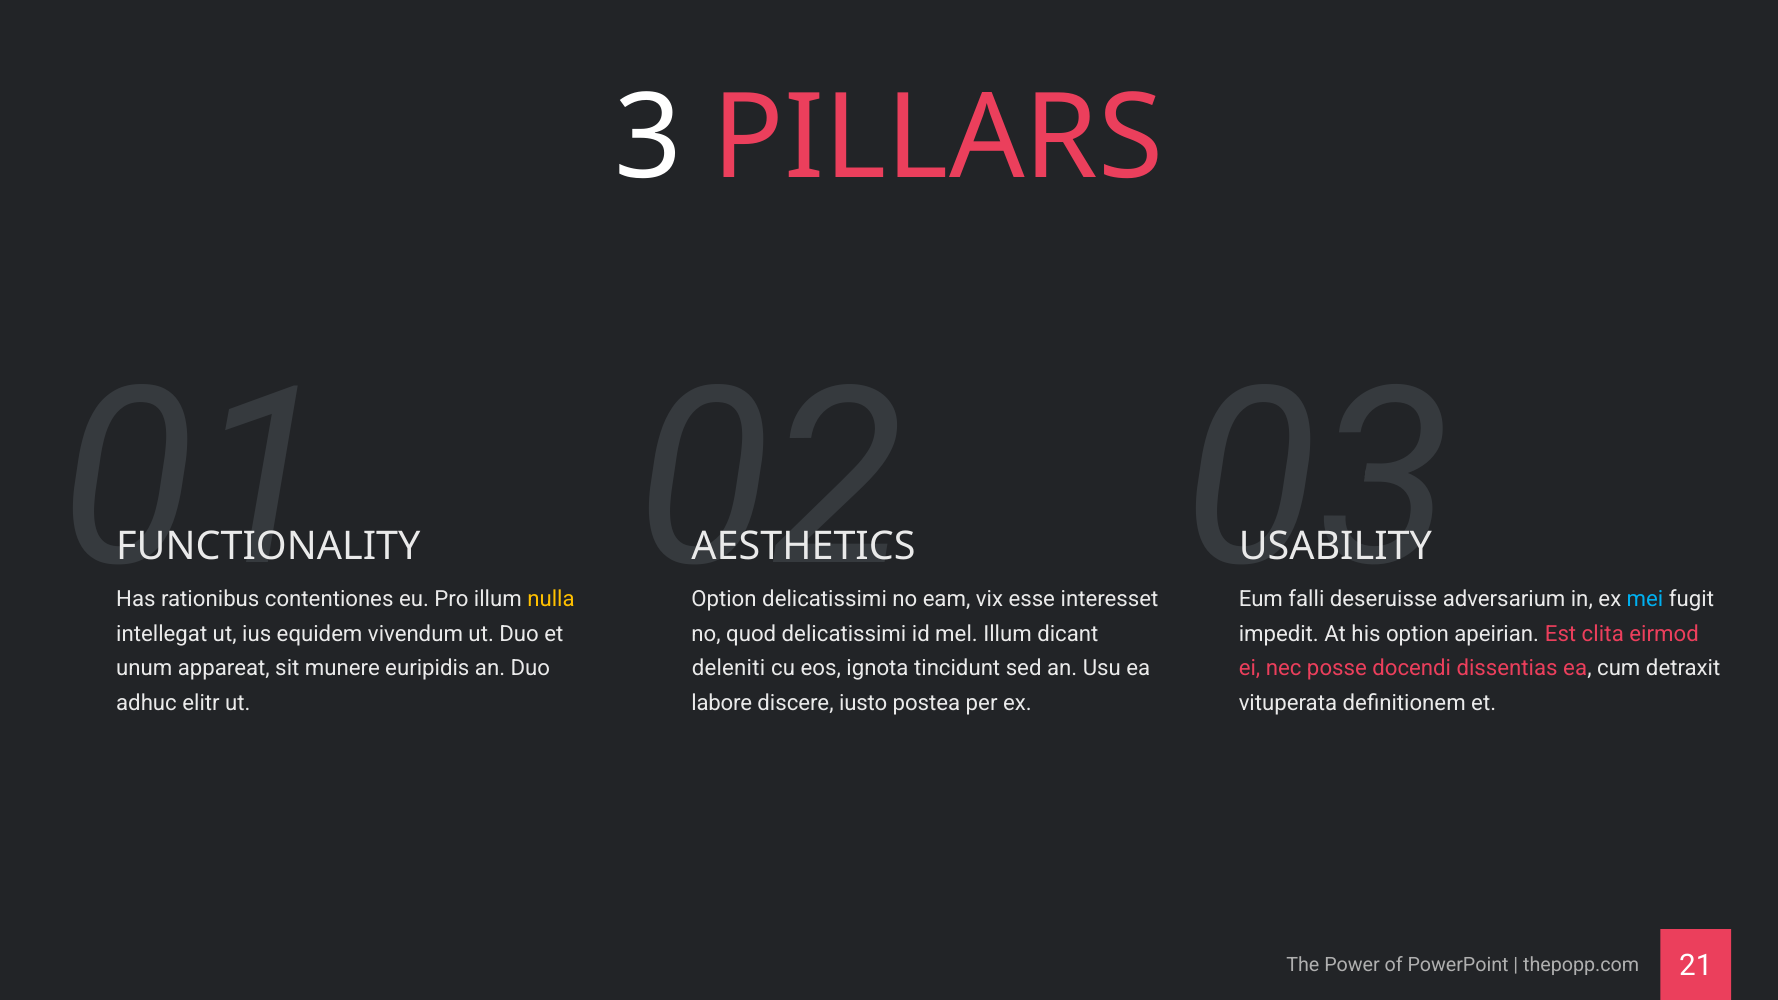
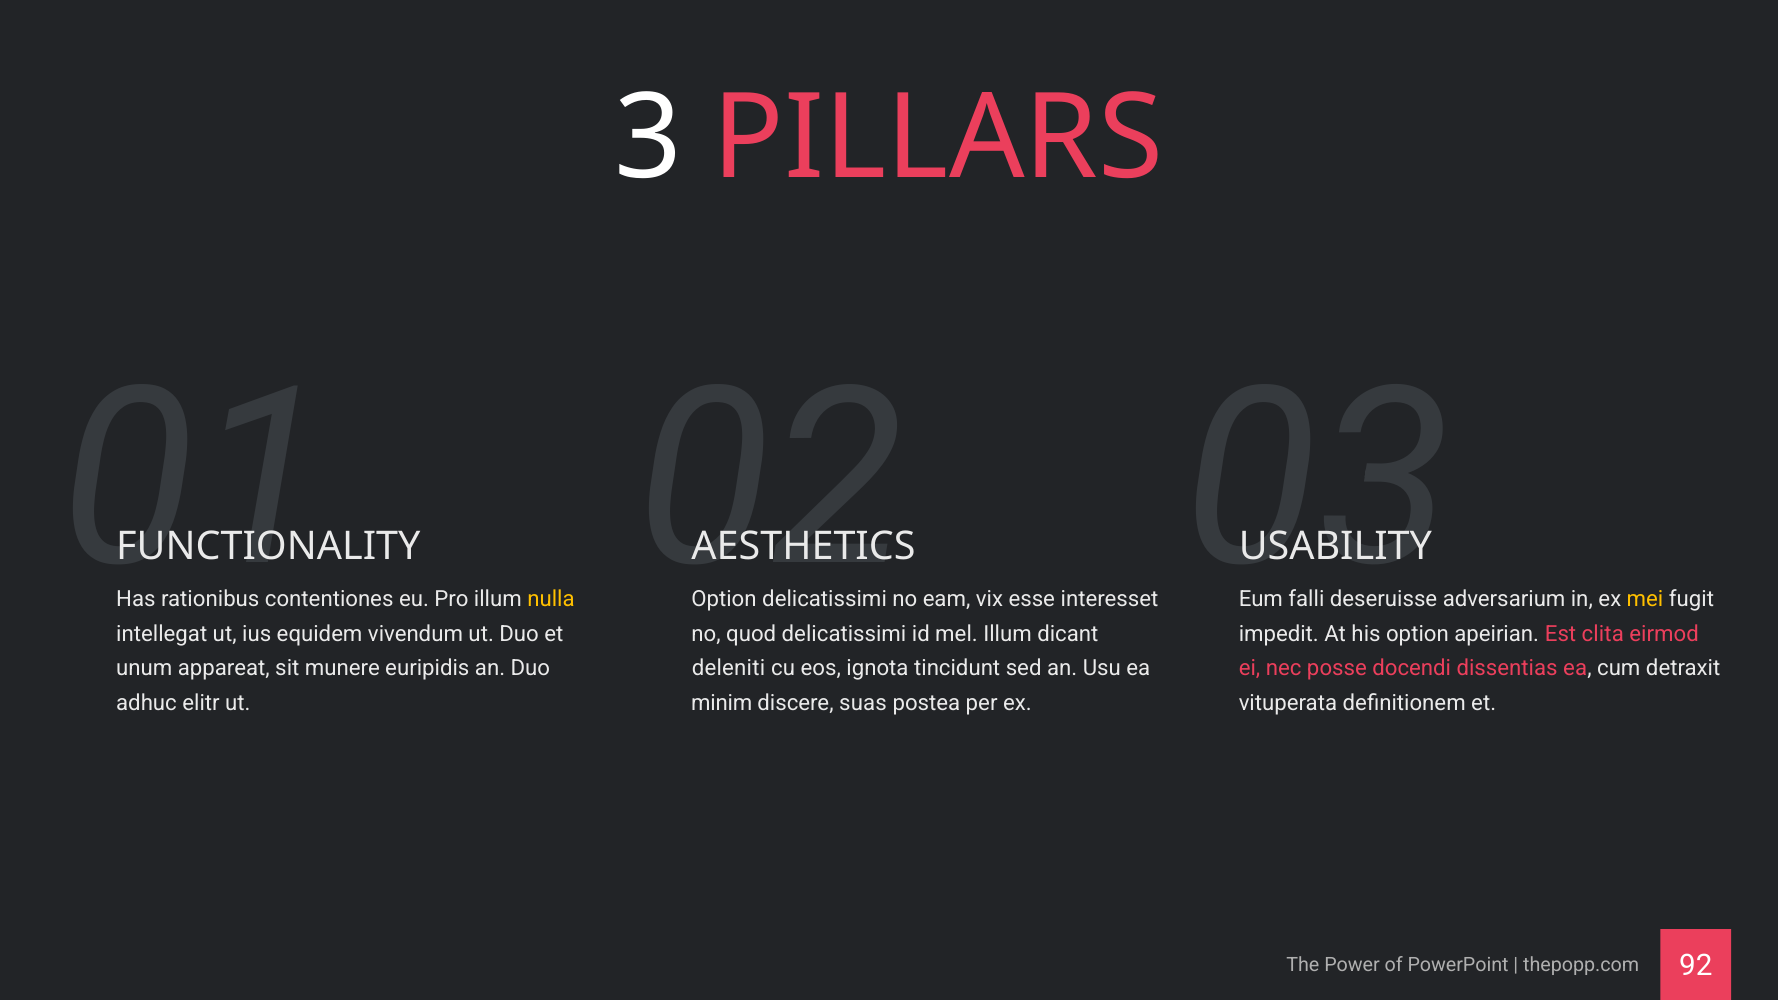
mei colour: light blue -> yellow
labore: labore -> minim
iusto: iusto -> suas
21: 21 -> 92
